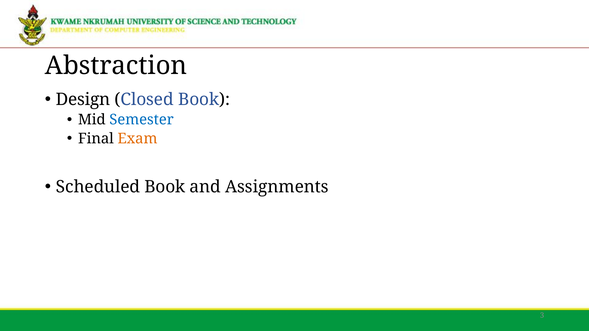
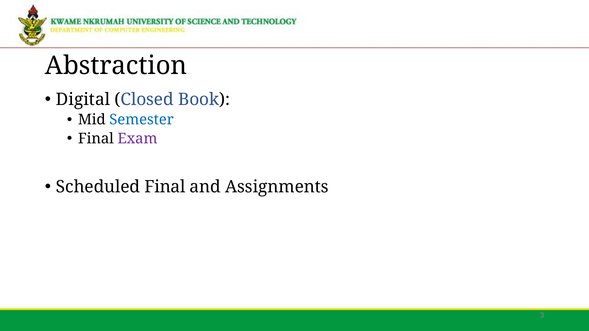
Design: Design -> Digital
Exam colour: orange -> purple
Scheduled Book: Book -> Final
